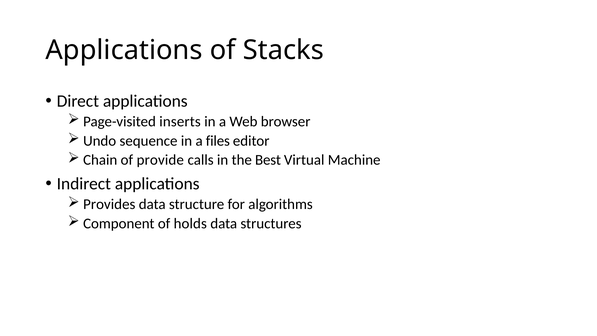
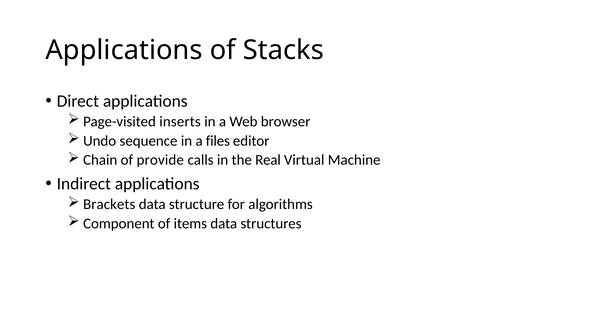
Best: Best -> Real
Provides: Provides -> Brackets
holds: holds -> items
